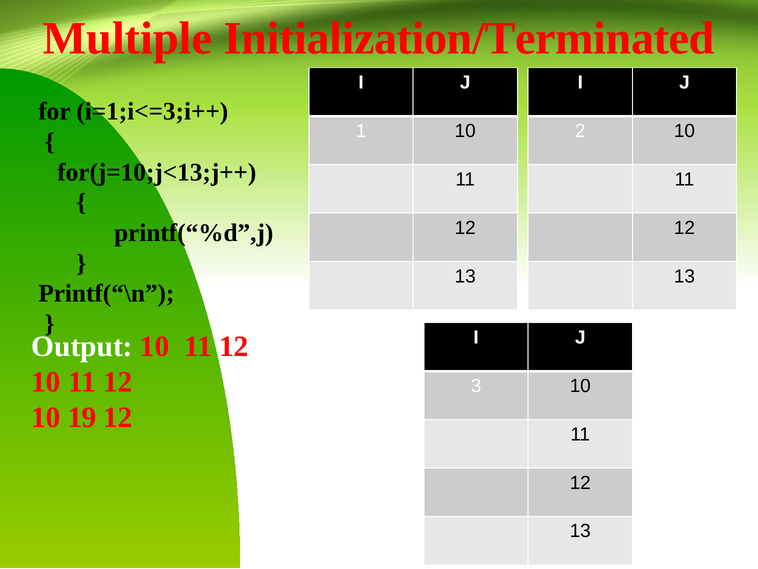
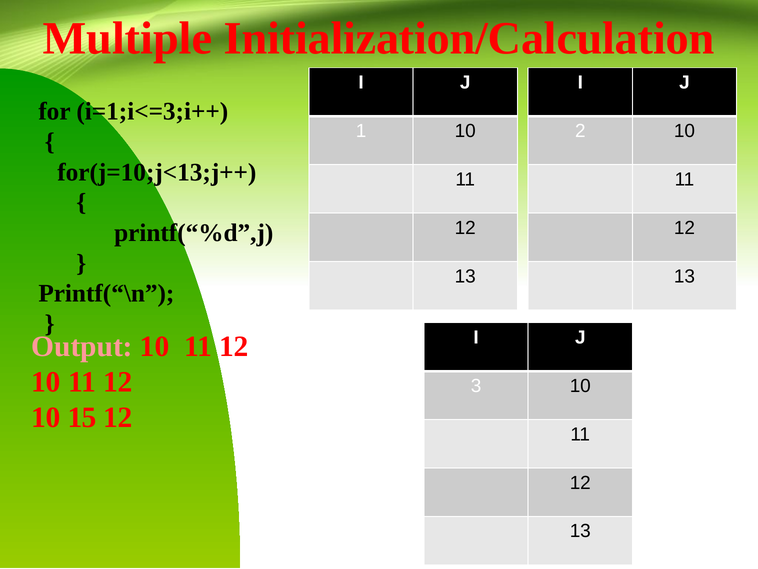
Initialization/Terminated: Initialization/Terminated -> Initialization/Calculation
Output colour: white -> pink
19: 19 -> 15
